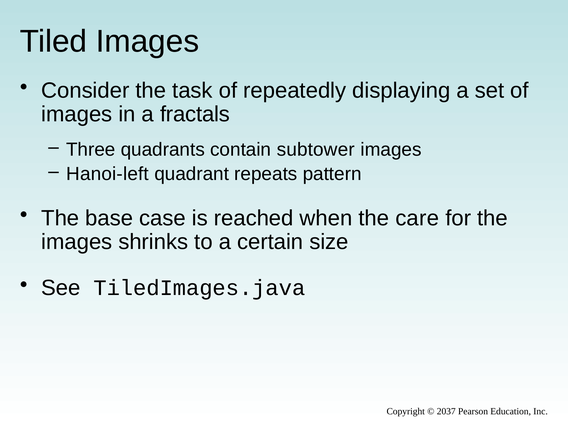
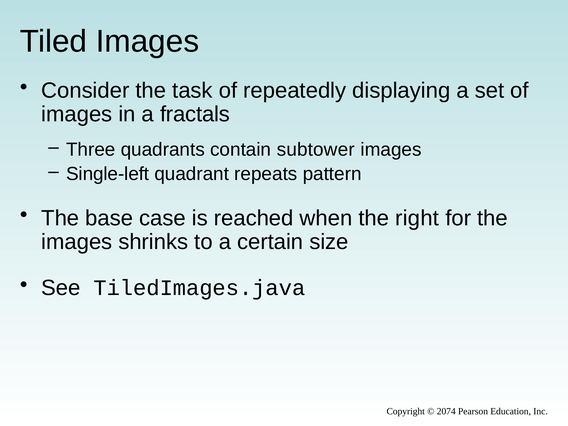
Hanoi-left: Hanoi-left -> Single-left
care: care -> right
2037: 2037 -> 2074
